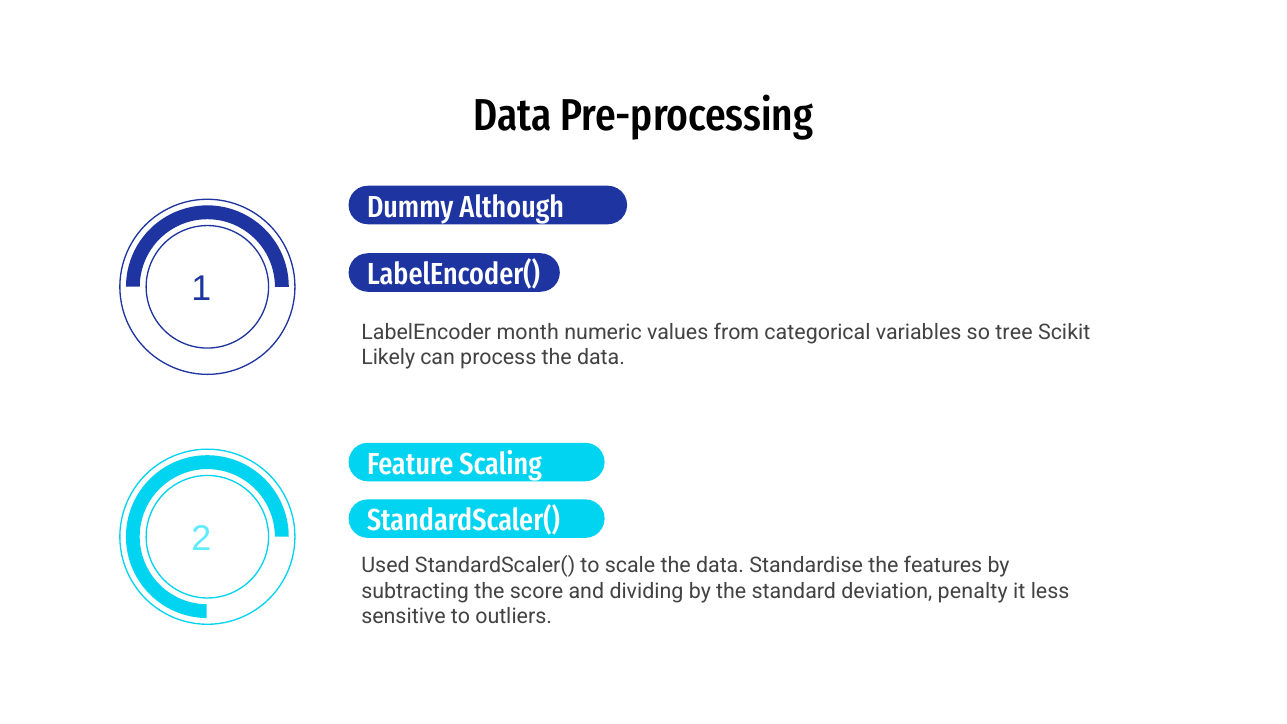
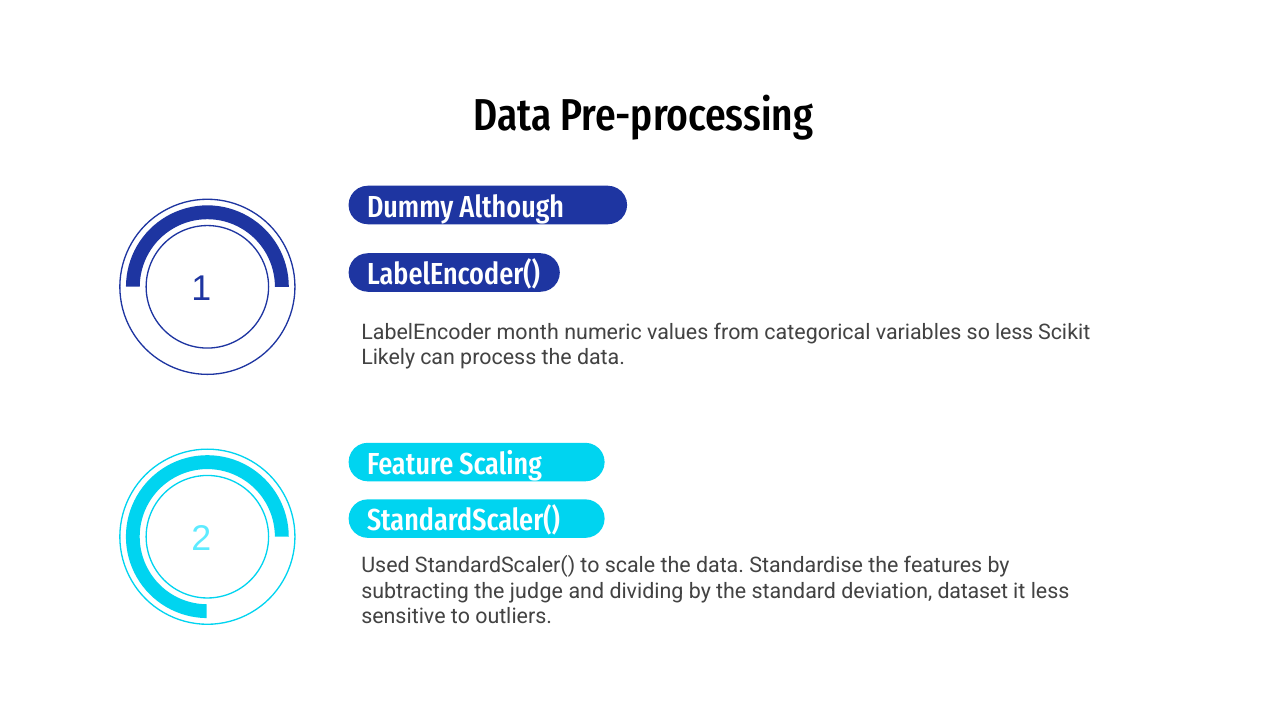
so tree: tree -> less
score: score -> judge
penalty: penalty -> dataset
